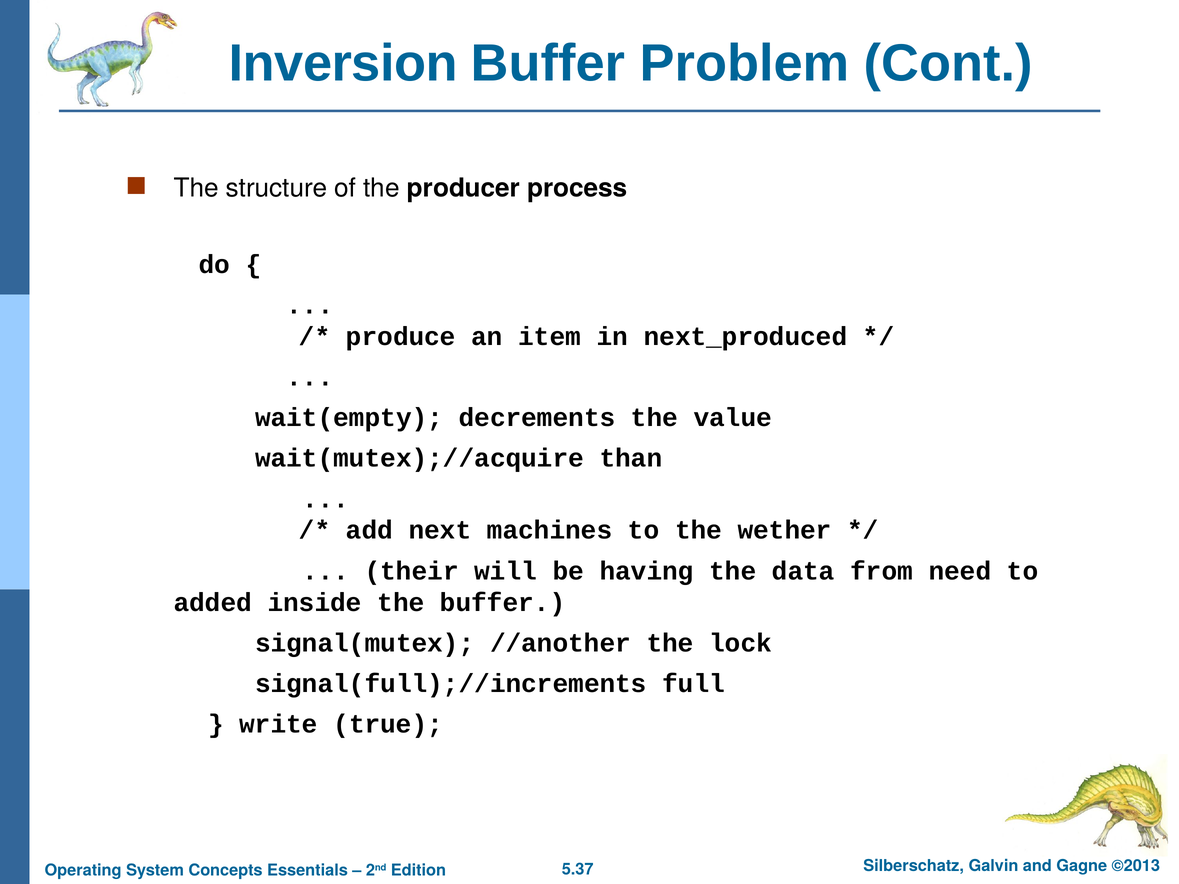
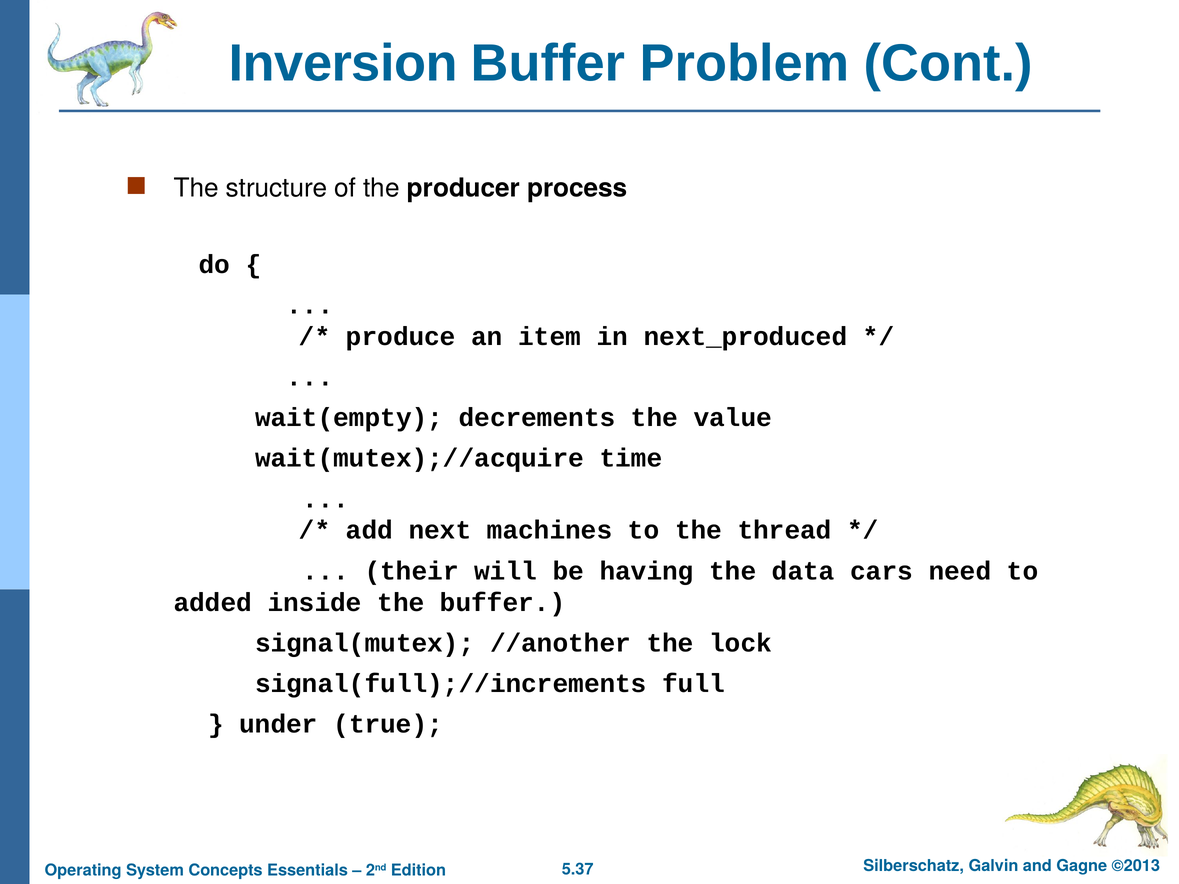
than: than -> time
wether: wether -> thread
from: from -> cars
write: write -> under
